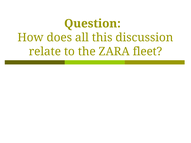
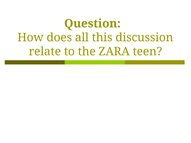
fleet: fleet -> teen
